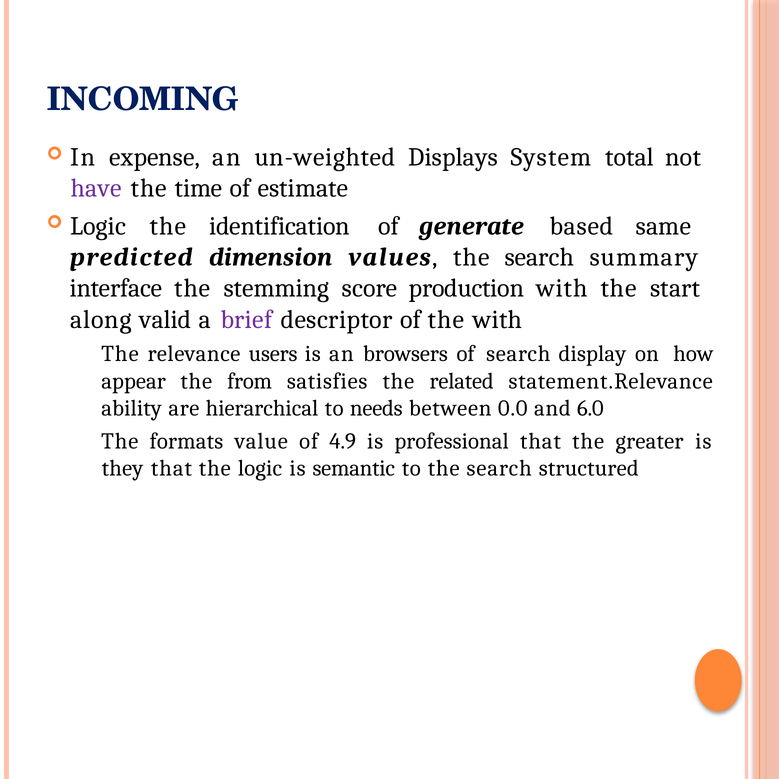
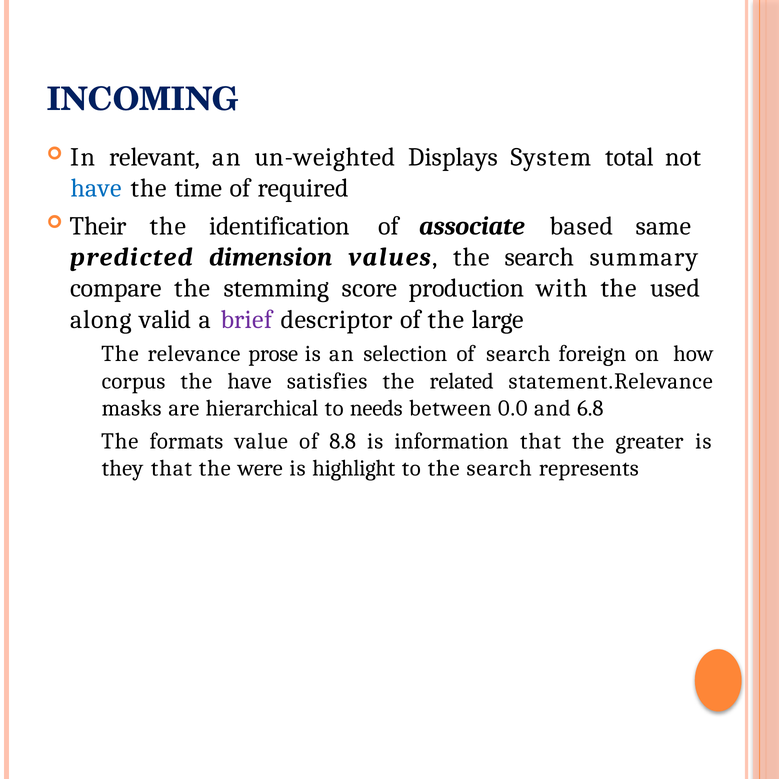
expense: expense -> relevant
have at (96, 188) colour: purple -> blue
estimate: estimate -> required
Logic at (98, 226): Logic -> Their
generate: generate -> associate
interface: interface -> compare
start: start -> used
the with: with -> large
users: users -> prose
browsers: browsers -> selection
display: display -> foreign
appear: appear -> corpus
the from: from -> have
ability: ability -> masks
6.0: 6.0 -> 6.8
4.9: 4.9 -> 8.8
professional: professional -> information
the logic: logic -> were
semantic: semantic -> highlight
structured: structured -> represents
